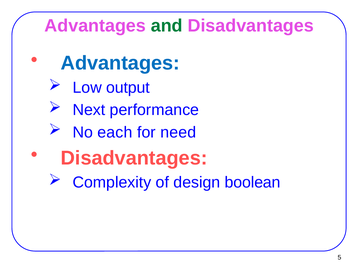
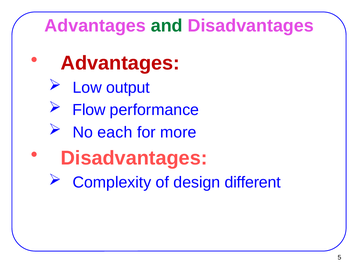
Advantages at (120, 63) colour: blue -> red
Next: Next -> Flow
need: need -> more
boolean: boolean -> different
